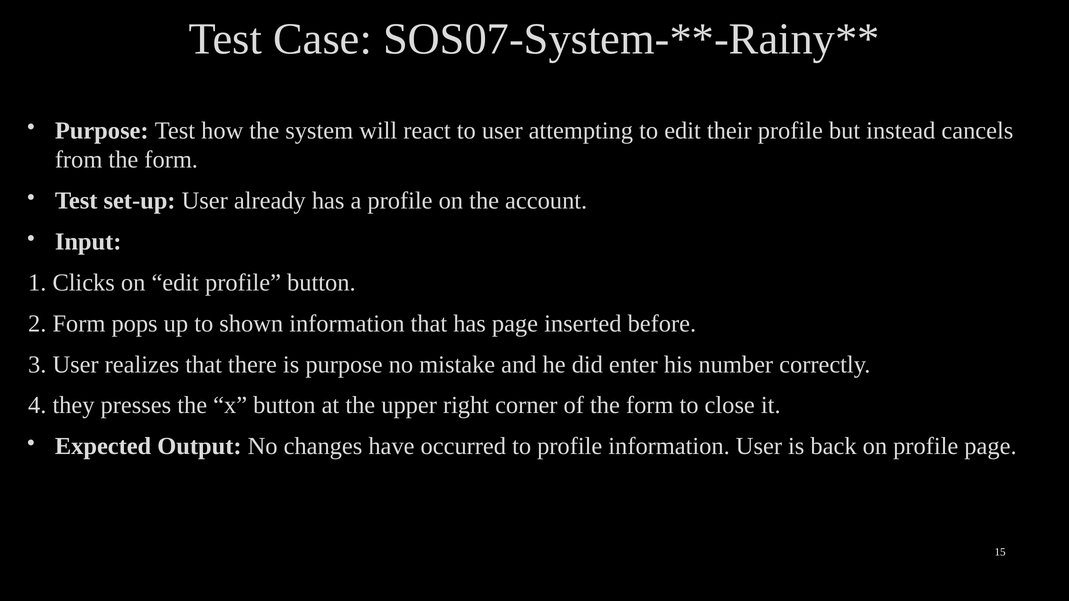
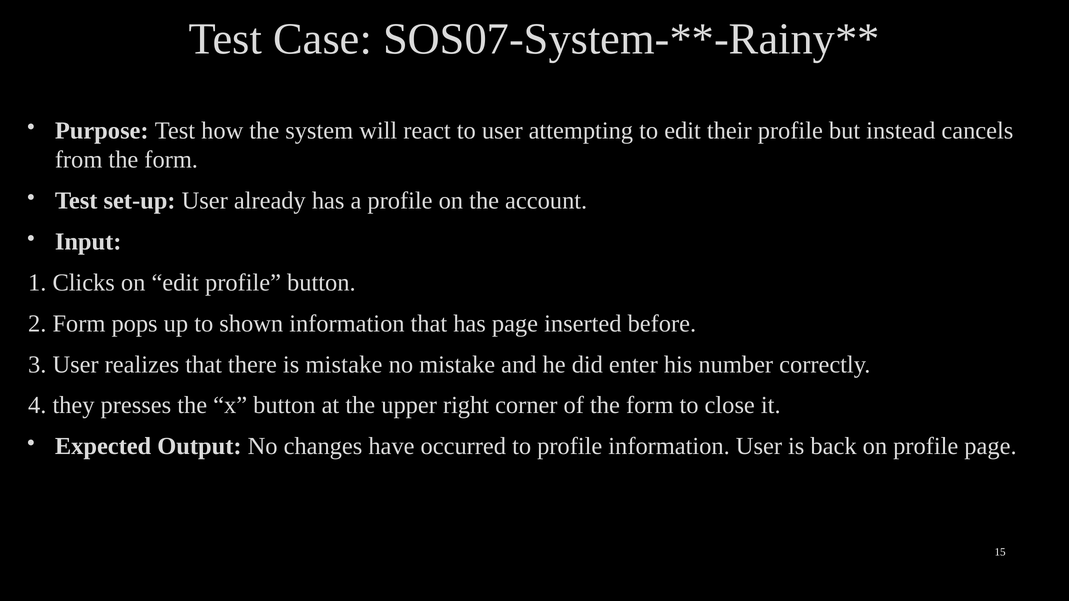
is purpose: purpose -> mistake
